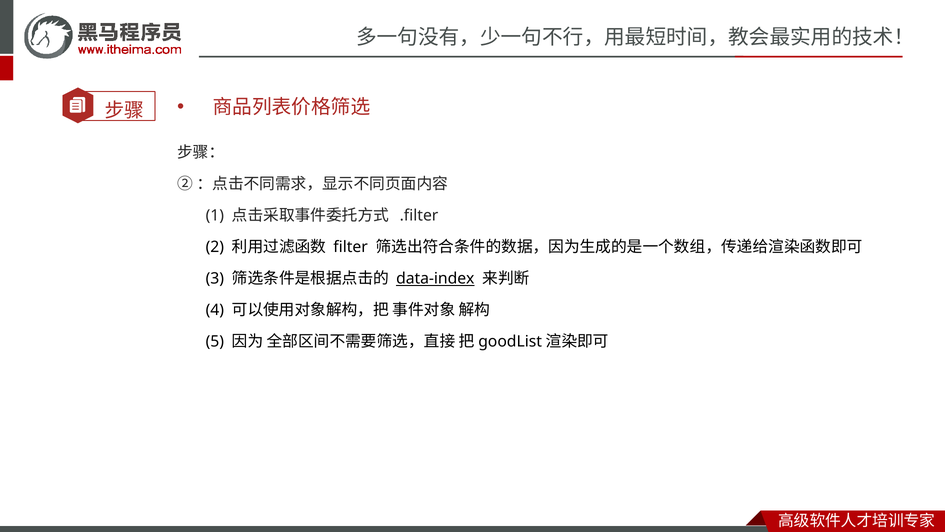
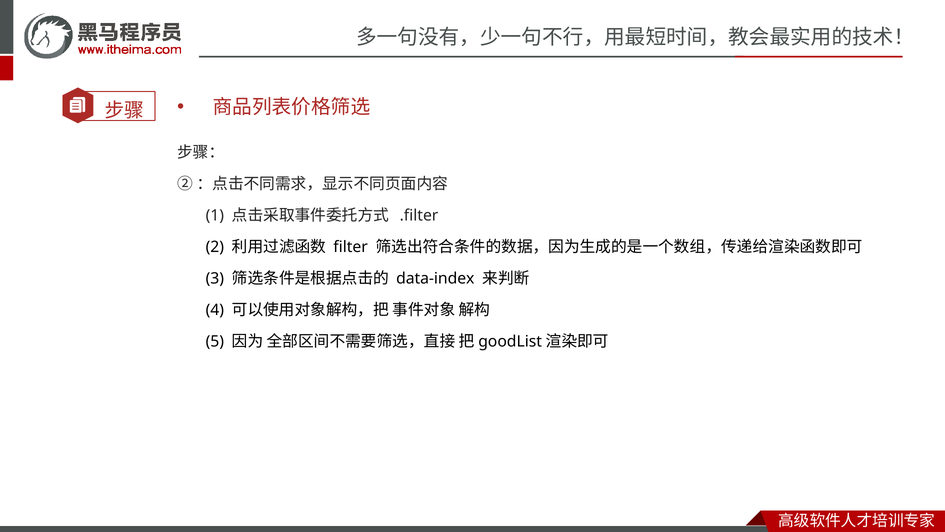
data-index underline: present -> none
